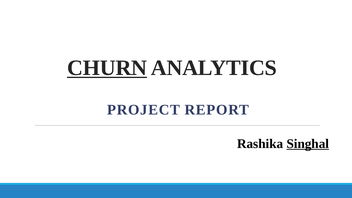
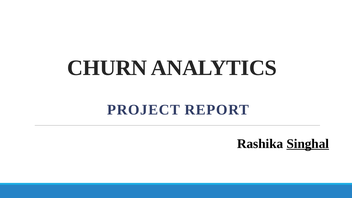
CHURN underline: present -> none
